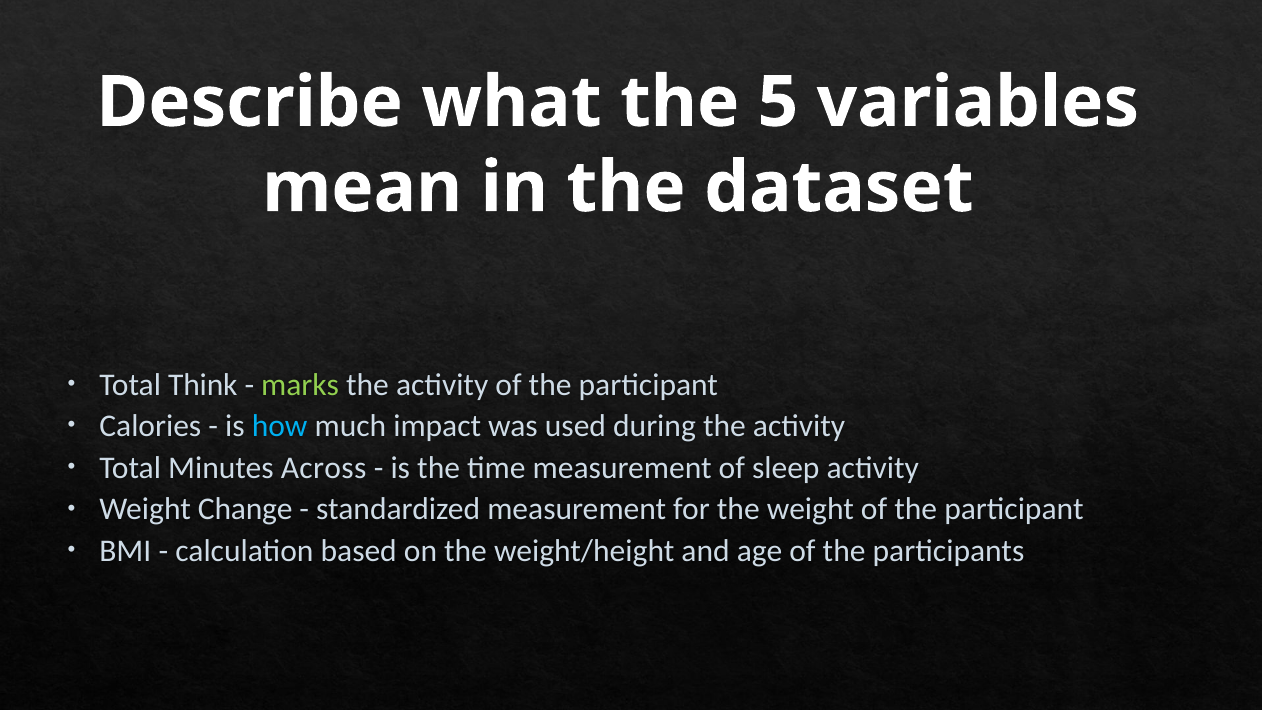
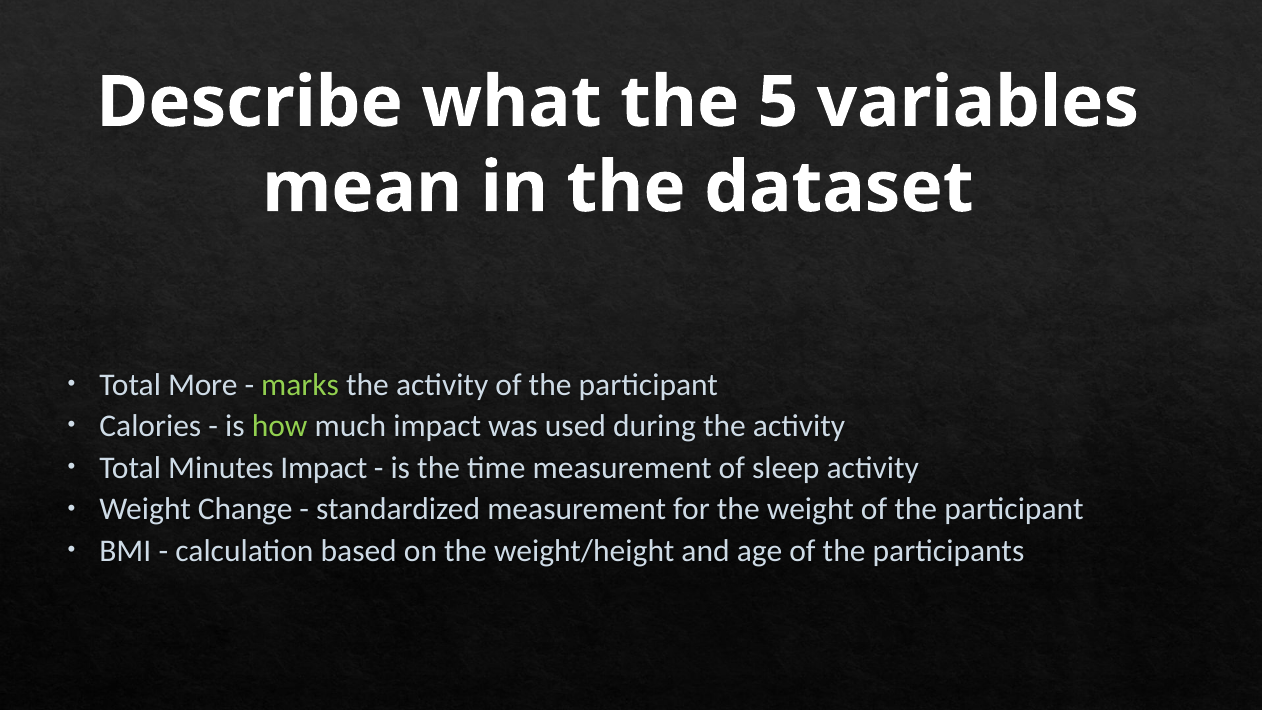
Think: Think -> More
how colour: light blue -> light green
Minutes Across: Across -> Impact
